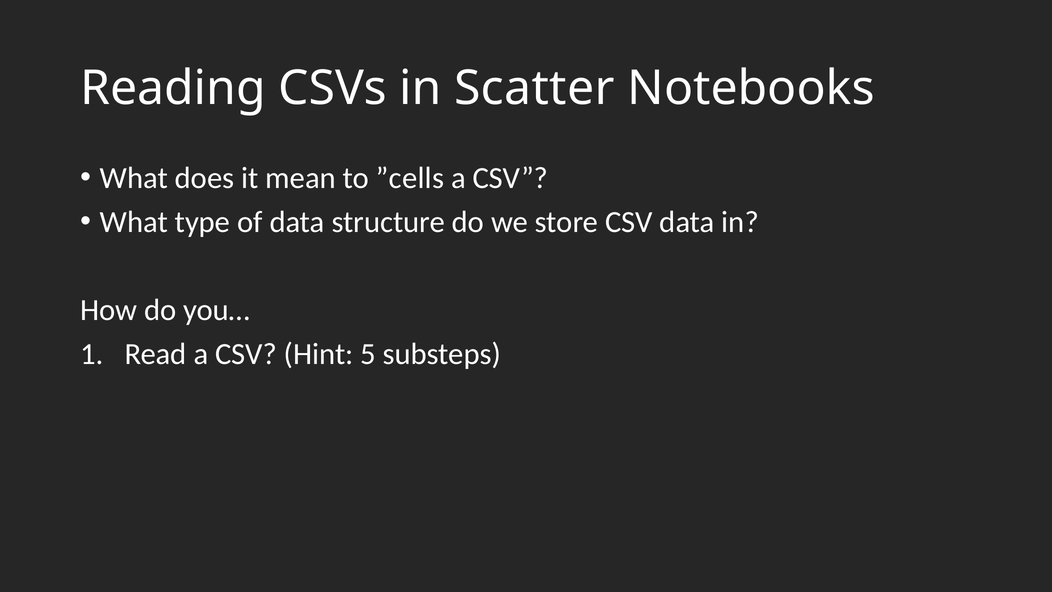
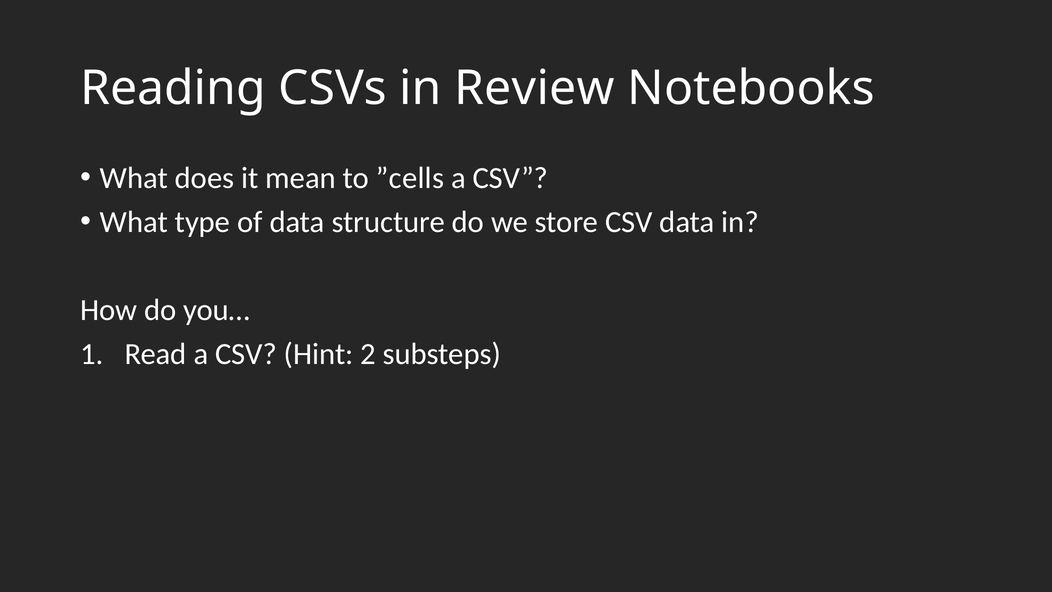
Scatter: Scatter -> Review
5: 5 -> 2
